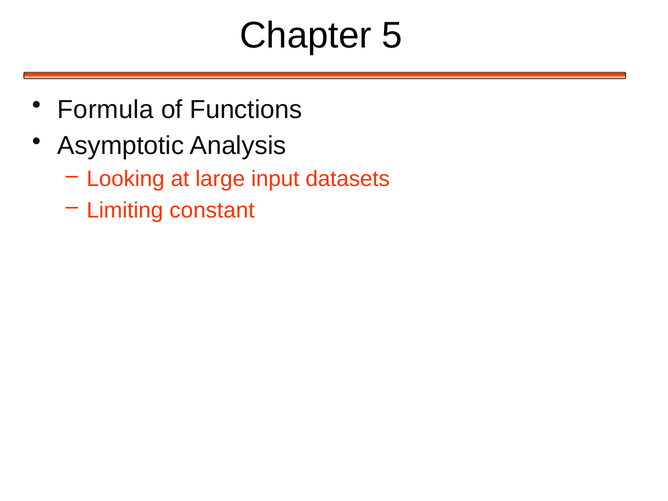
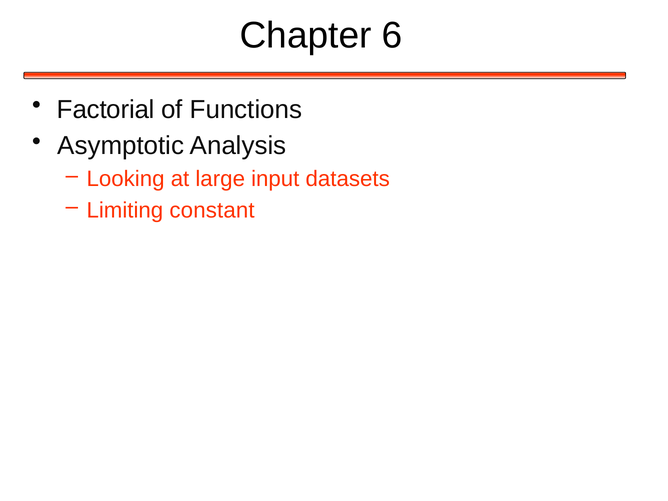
5: 5 -> 6
Formula: Formula -> Factorial
